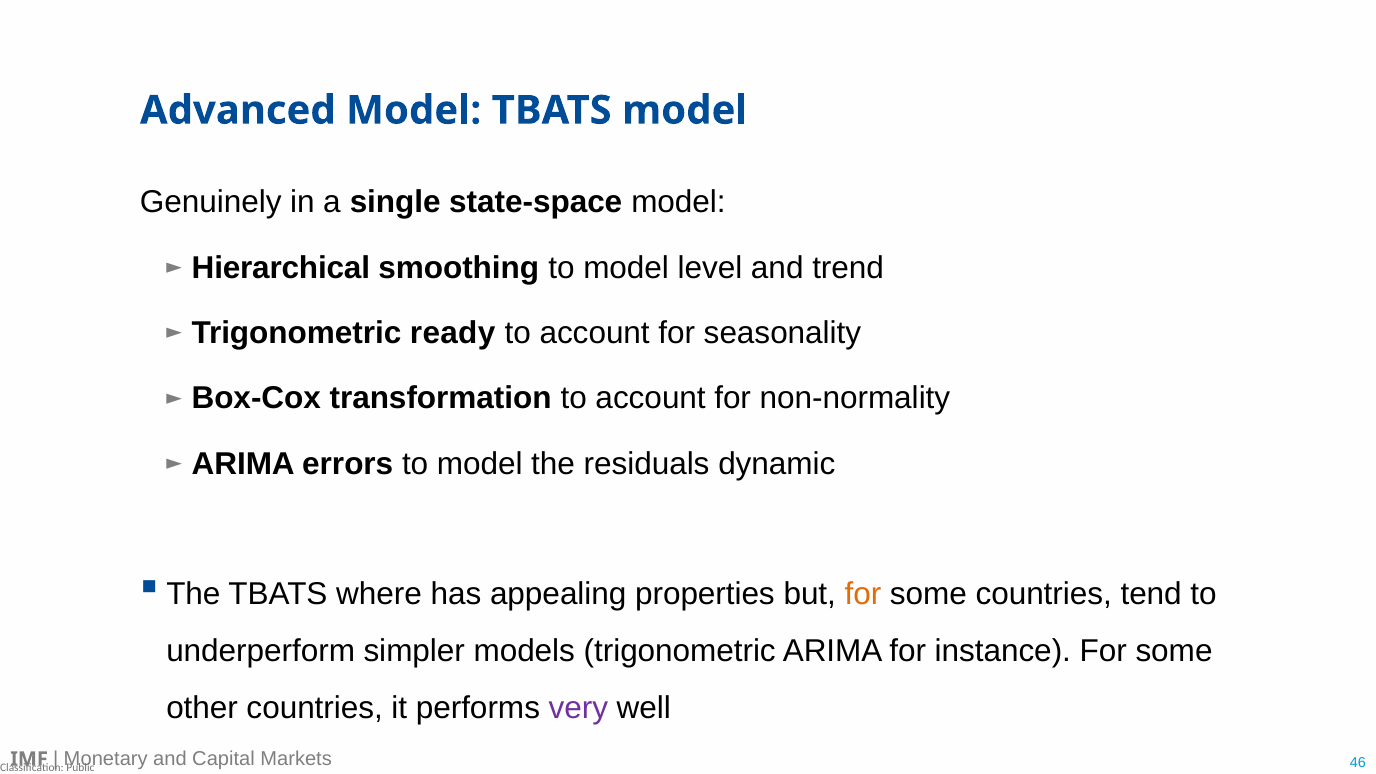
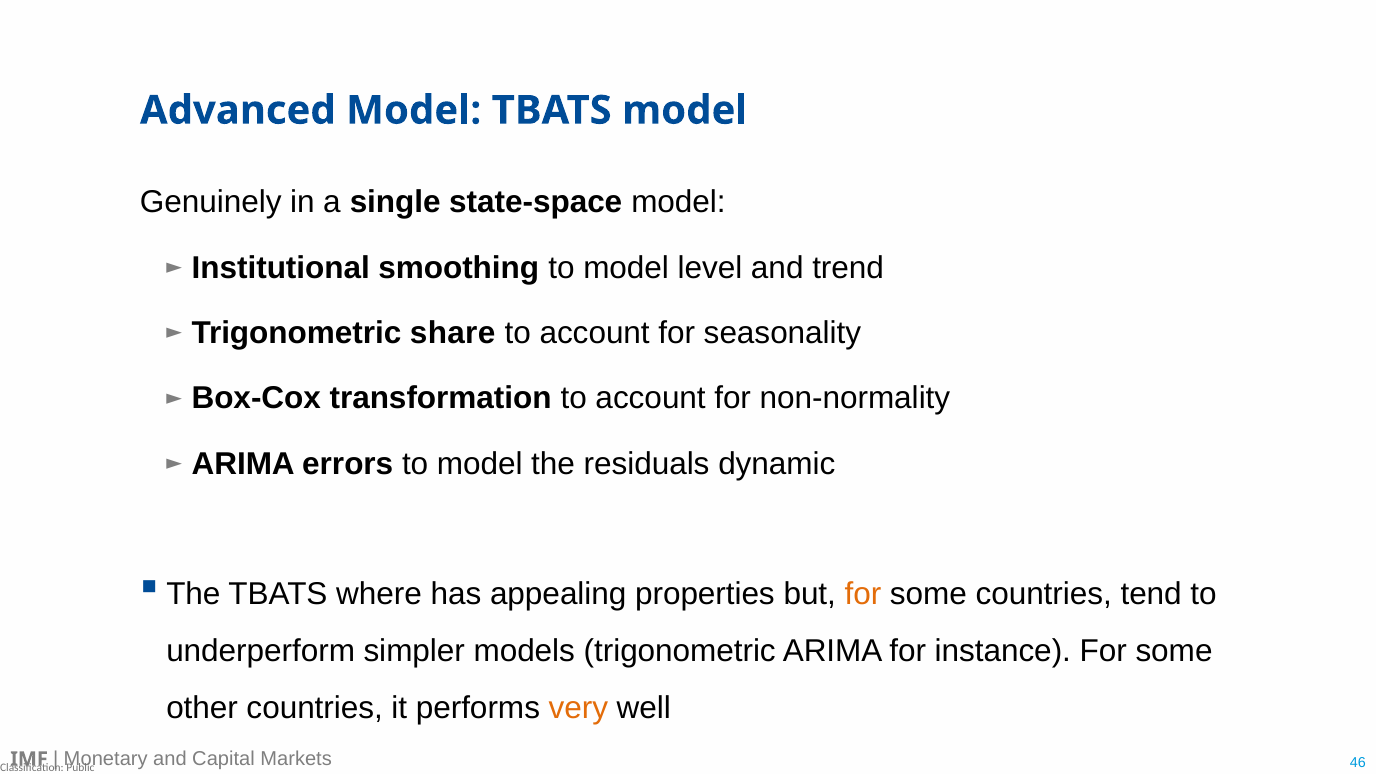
Hierarchical: Hierarchical -> Institutional
ready: ready -> share
very colour: purple -> orange
